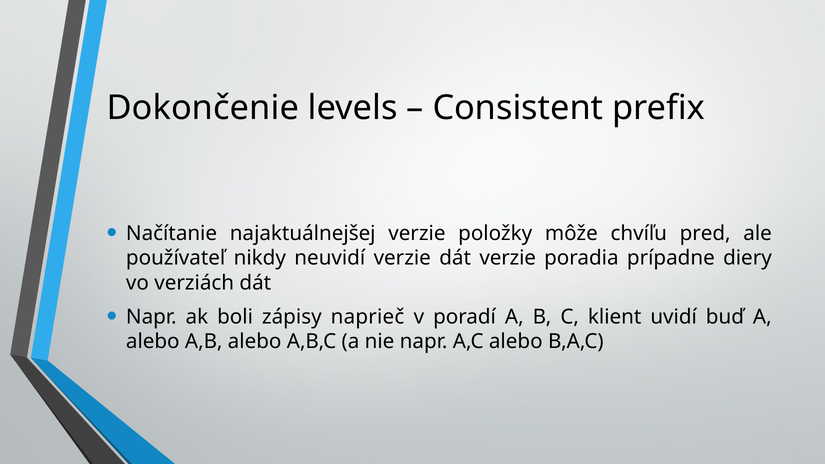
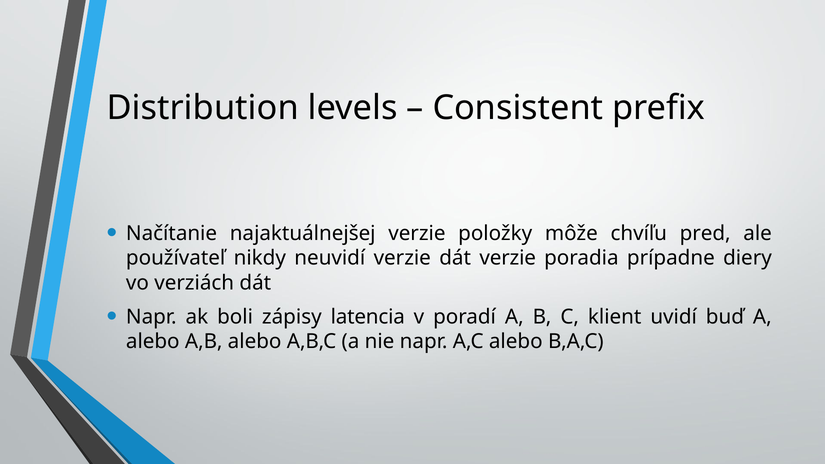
Dokončenie: Dokončenie -> Distribution
naprieč: naprieč -> latencia
